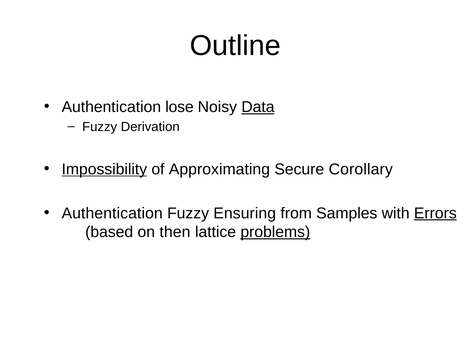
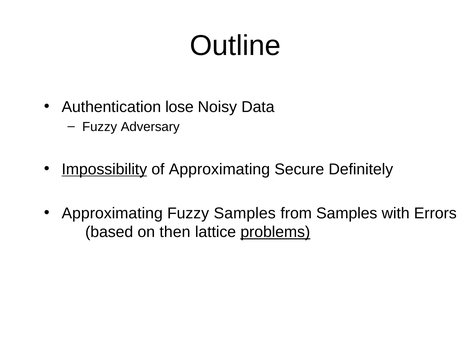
Data underline: present -> none
Derivation: Derivation -> Adversary
Corollary: Corollary -> Definitely
Authentication at (112, 213): Authentication -> Approximating
Fuzzy Ensuring: Ensuring -> Samples
Errors underline: present -> none
